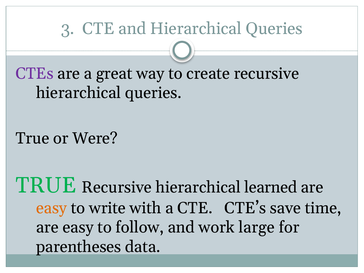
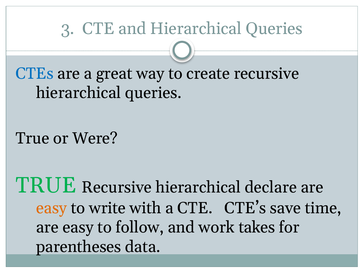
CTEs colour: purple -> blue
learned: learned -> declare
large: large -> takes
